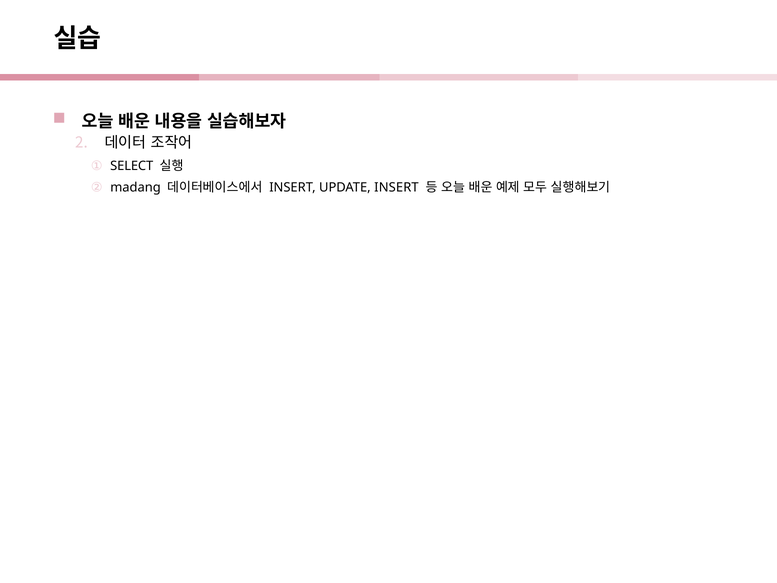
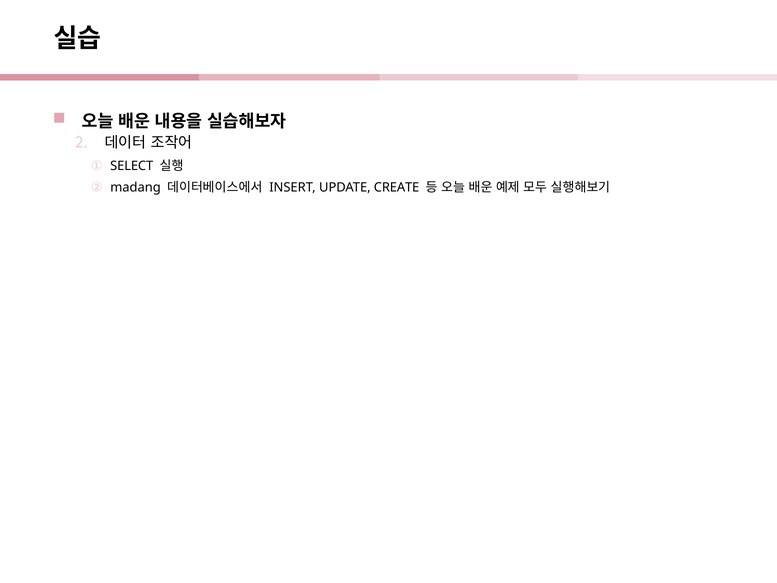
UPDATE INSERT: INSERT -> CREATE
